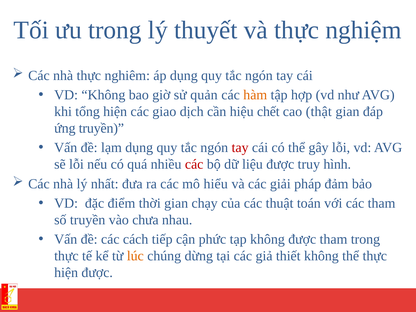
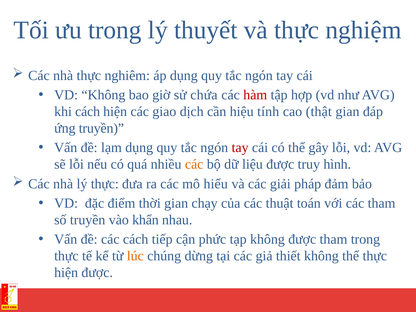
quản: quản -> chứa
hàm colour: orange -> red
khi tổng: tổng -> cách
chết: chết -> tính
các at (194, 164) colour: red -> orange
lý nhất: nhất -> thực
chưa: chưa -> khẩn
